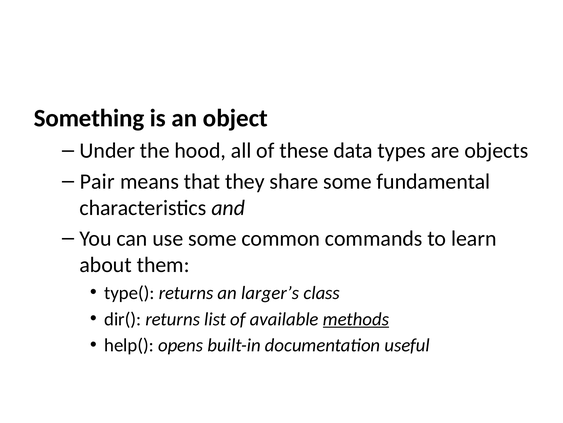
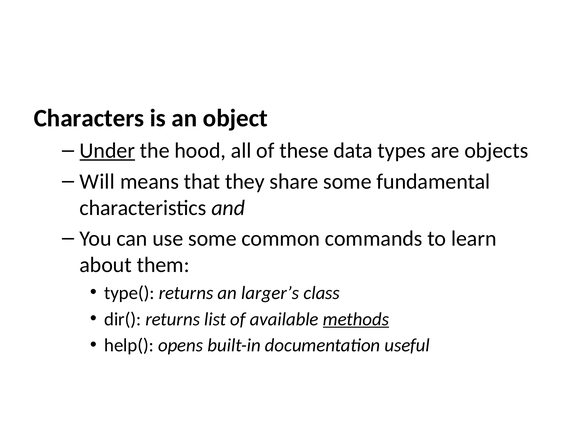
Something: Something -> Characters
Under underline: none -> present
Pair: Pair -> Will
